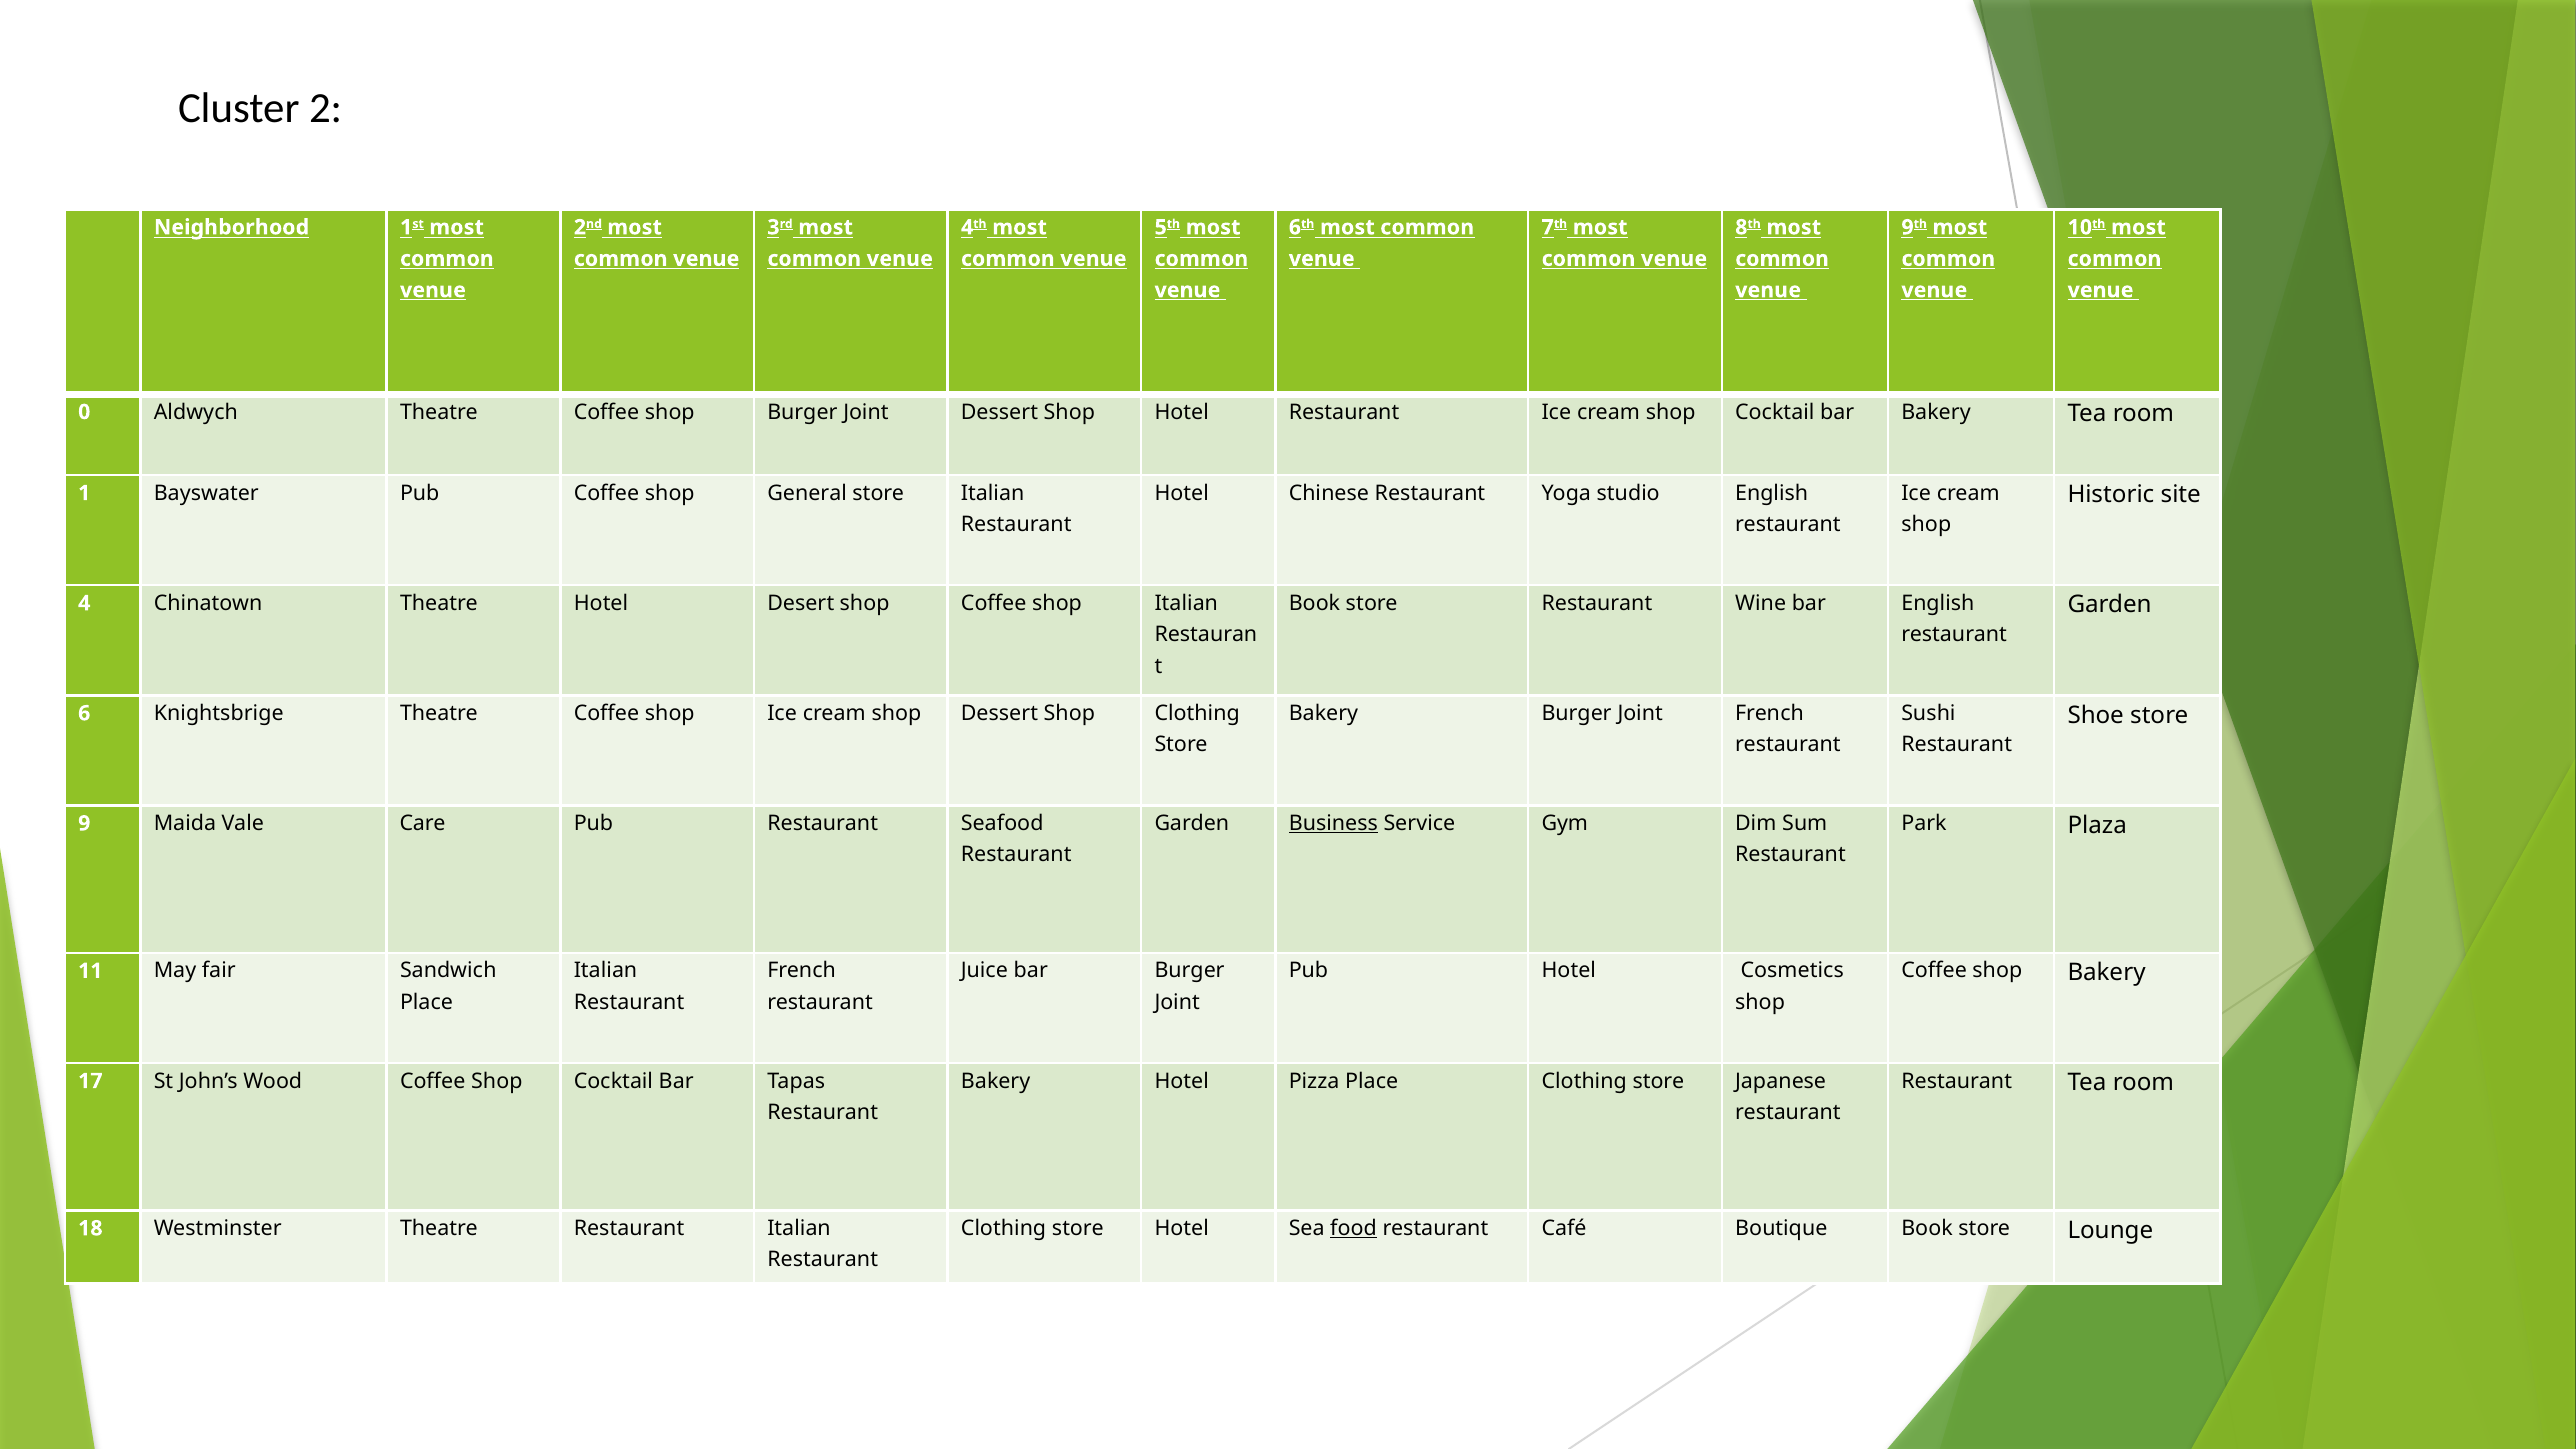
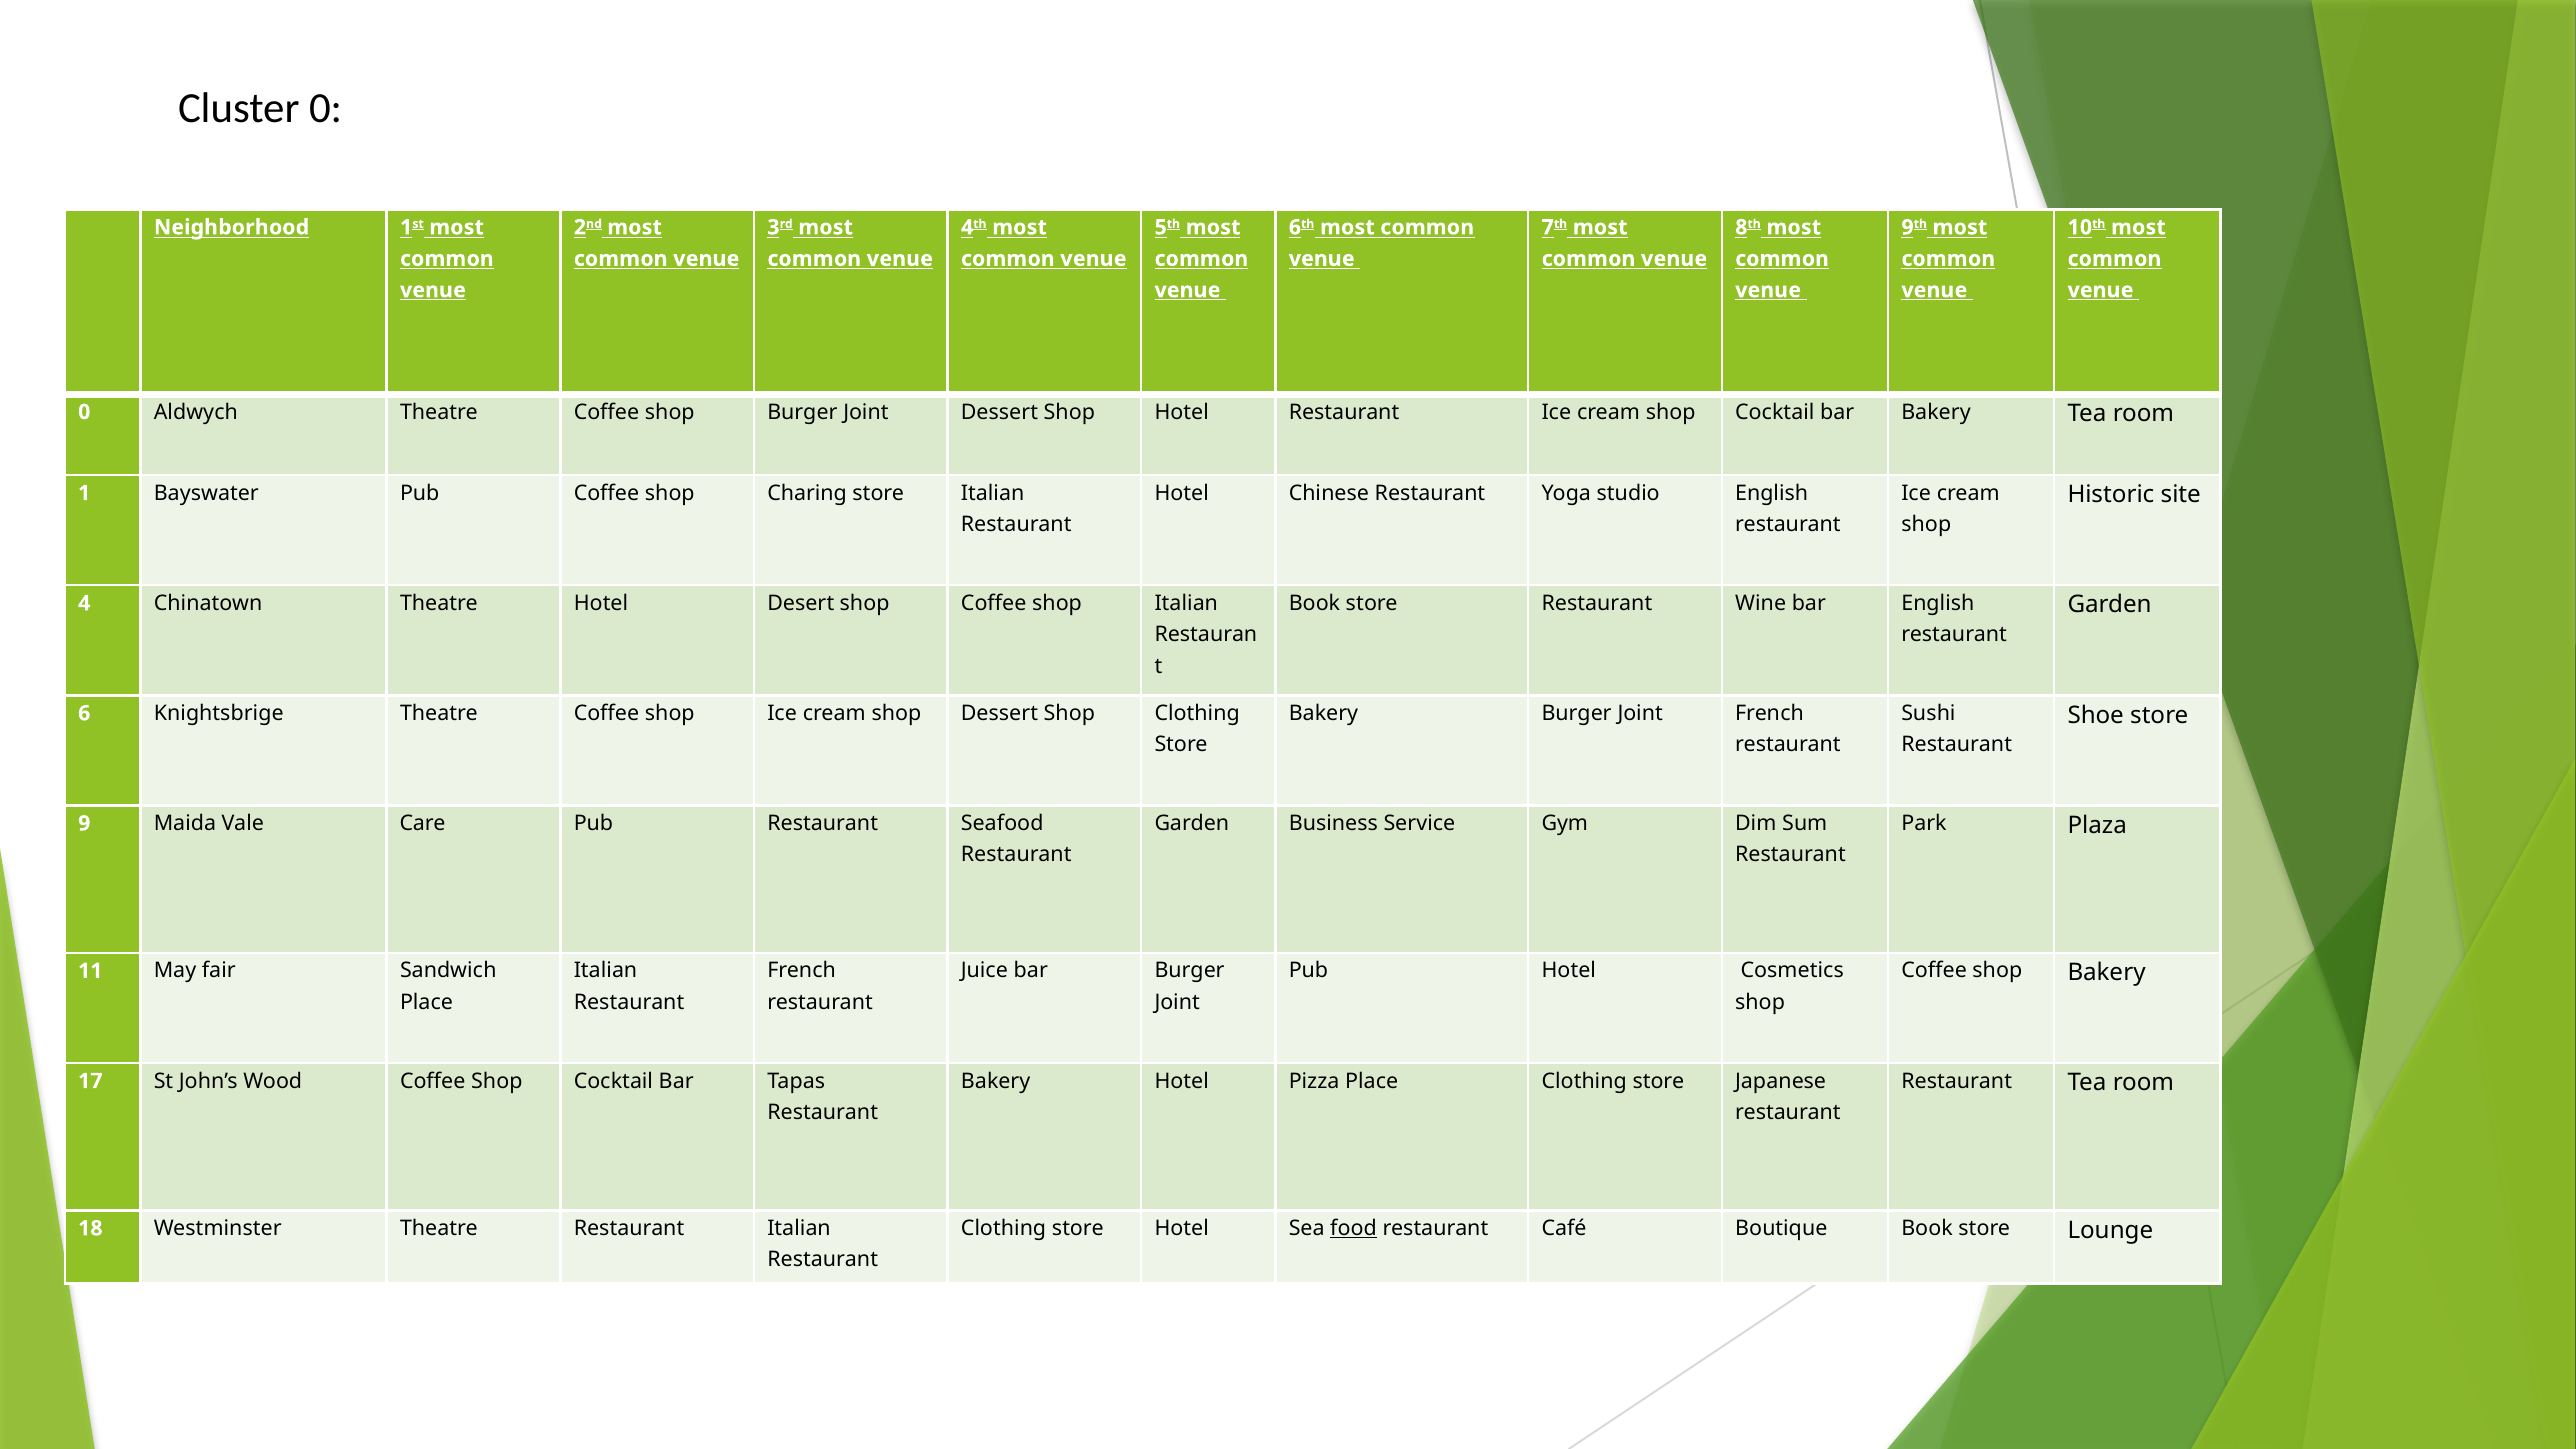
Cluster 2: 2 -> 0
General: General -> Charing
Business underline: present -> none
